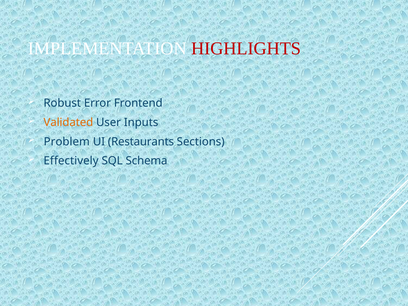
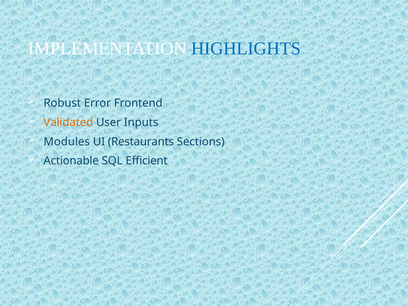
HIGHLIGHTS colour: red -> blue
Problem: Problem -> Modules
Effectively: Effectively -> Actionable
Schema: Schema -> Efficient
